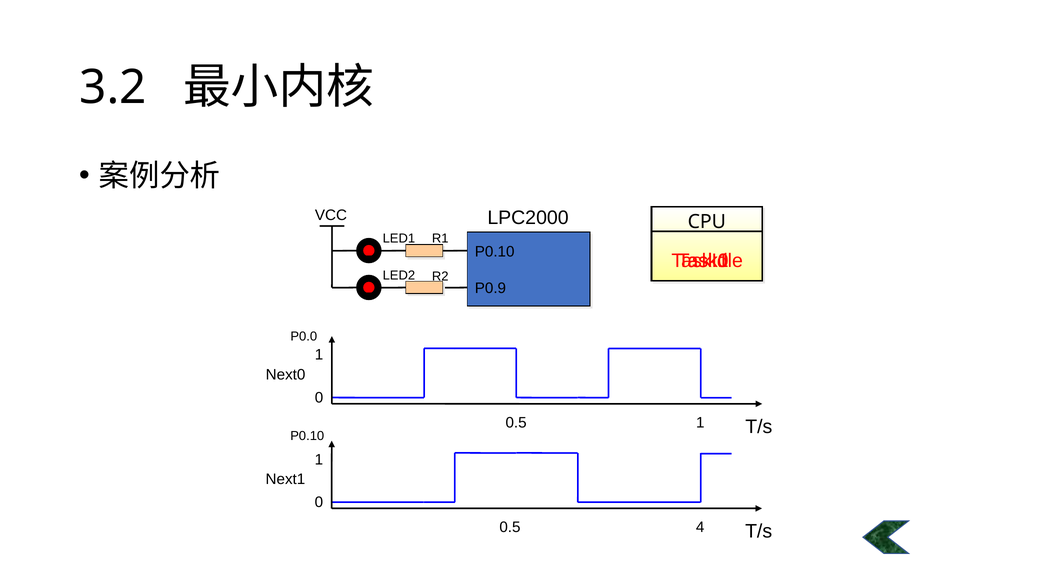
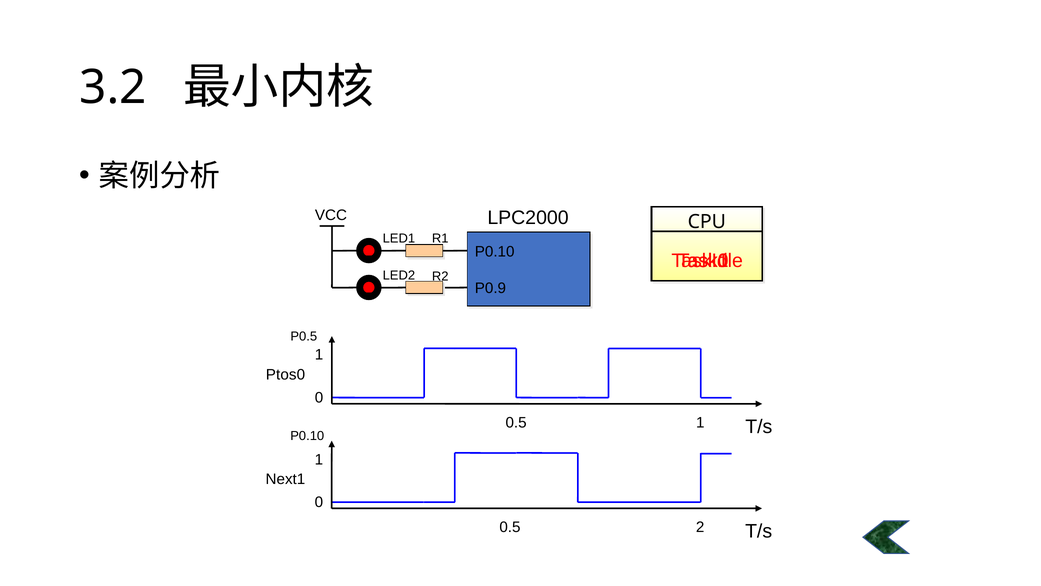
P0.0: P0.0 -> P0.5
Next0: Next0 -> Ptos0
4: 4 -> 2
